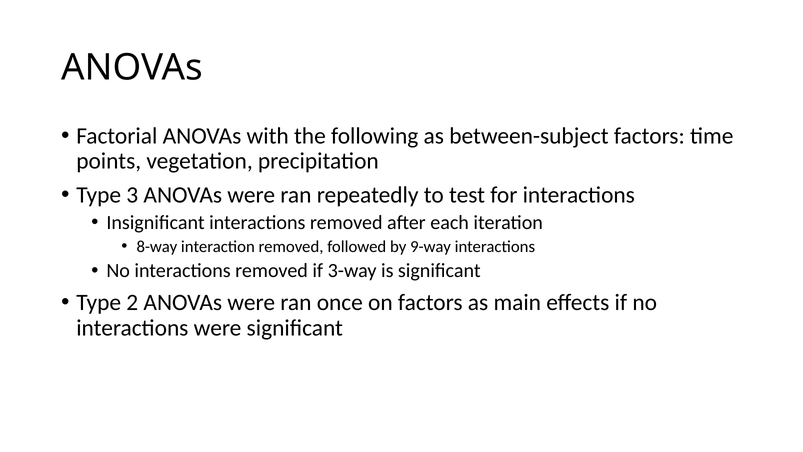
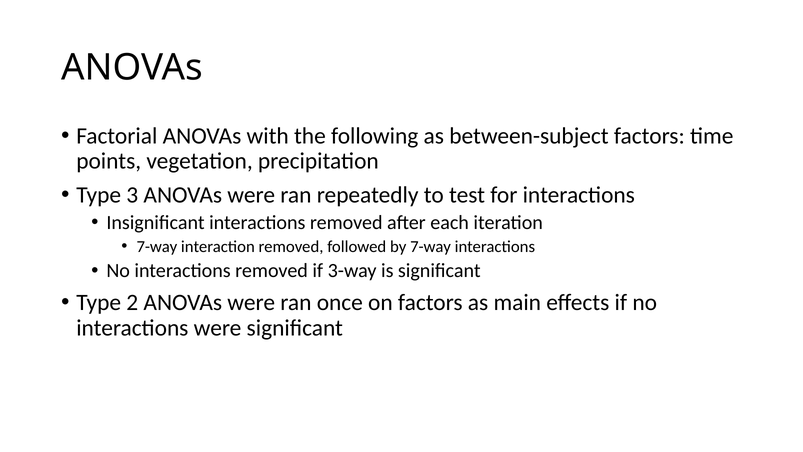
8-way at (157, 246): 8-way -> 7-way
by 9-way: 9-way -> 7-way
